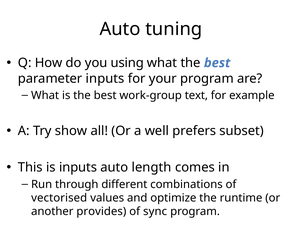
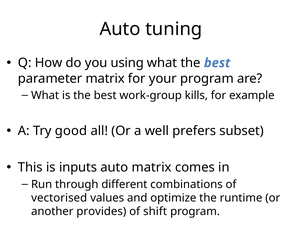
parameter inputs: inputs -> matrix
text: text -> kills
show: show -> good
auto length: length -> matrix
sync: sync -> shift
